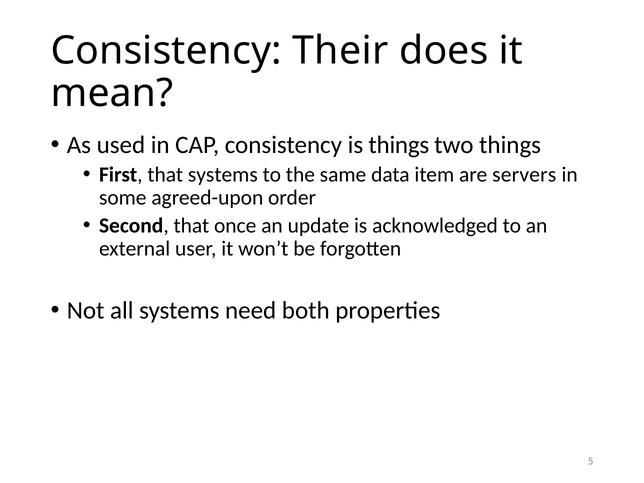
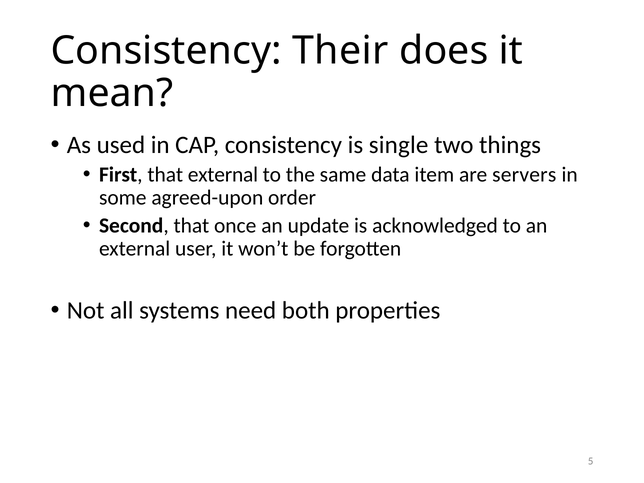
is things: things -> single
that systems: systems -> external
